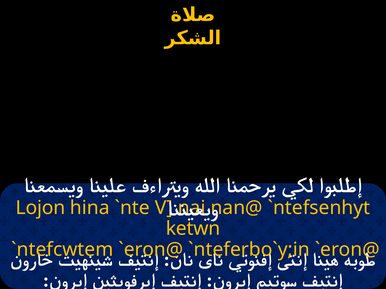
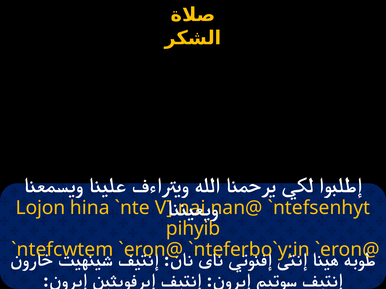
ketwn: ketwn -> pihyib
